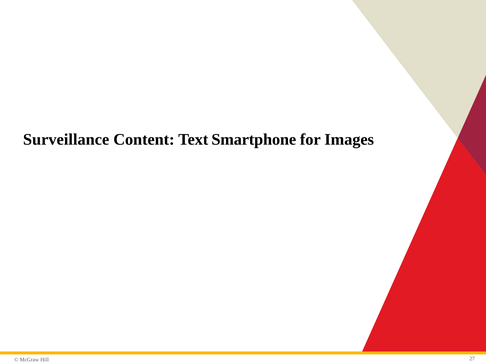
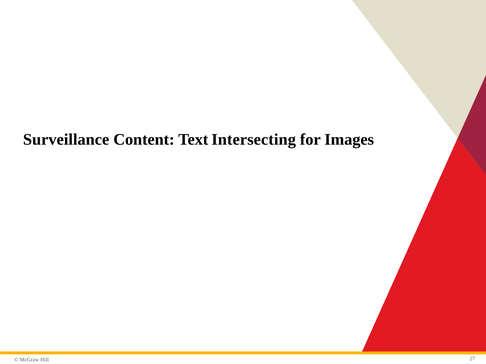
Smartphone: Smartphone -> Intersecting
